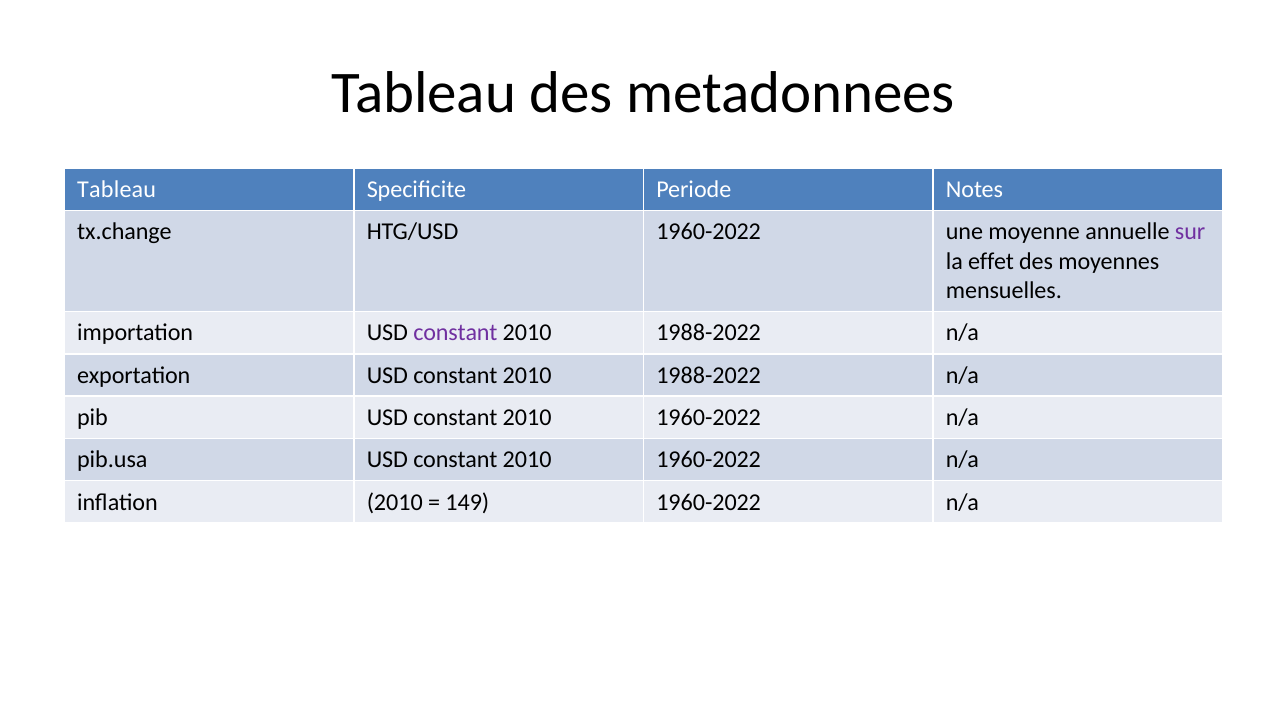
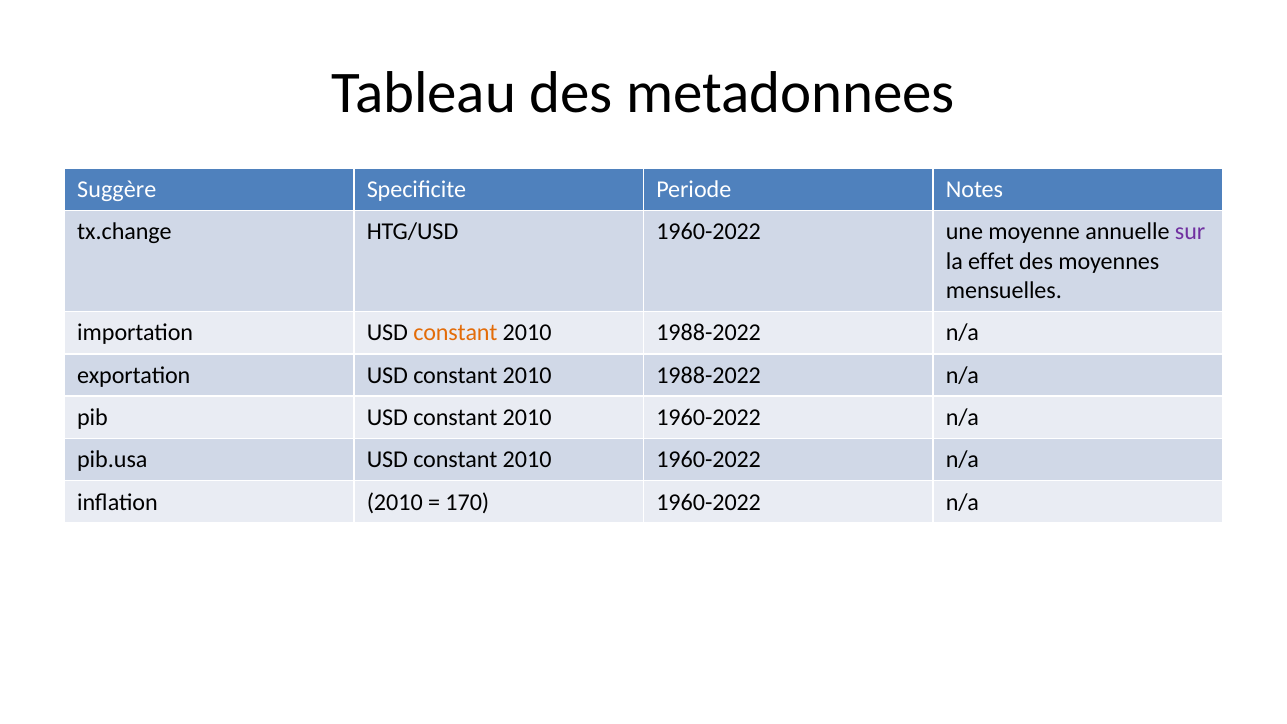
Tableau at (117, 189): Tableau -> Suggère
constant at (455, 333) colour: purple -> orange
149: 149 -> 170
